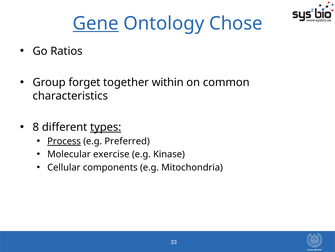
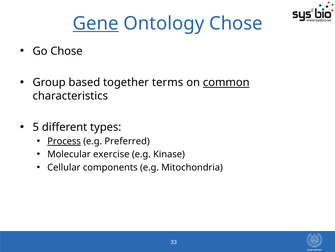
Go Ratios: Ratios -> Chose
forget: forget -> based
within: within -> terms
common underline: none -> present
8: 8 -> 5
types underline: present -> none
